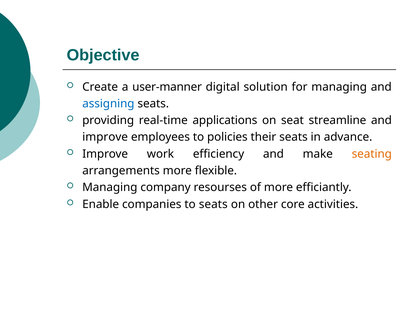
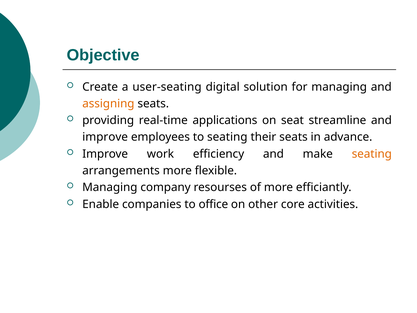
user-manner: user-manner -> user-seating
assigning colour: blue -> orange
to policies: policies -> seating
to seats: seats -> office
